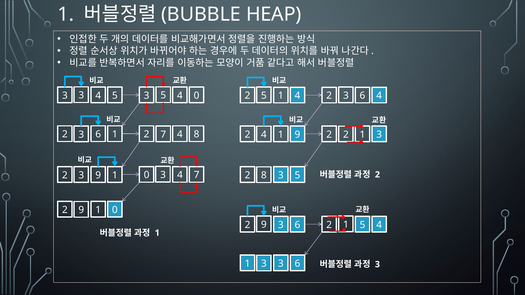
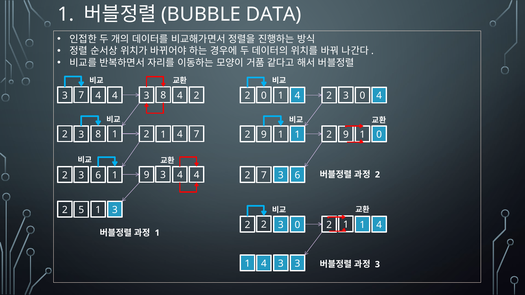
HEAP: HEAP -> DATA
3 at (81, 95): 3 -> 7
5 at (115, 96): 5 -> 4
5 at (163, 95): 5 -> 8
0 at (197, 96): 0 -> 2
2 5: 5 -> 0
4 2 3 6: 6 -> 0
6 at (98, 135): 6 -> 8
1 2 7: 7 -> 1
4 8: 8 -> 7
4 at (264, 135): 4 -> 9
9 at (297, 135): 9 -> 1
2 at (346, 135): 2 -> 9
3 at (379, 135): 3 -> 0
2 3 9: 9 -> 6
0 at (147, 175): 0 -> 9
3 4 7: 7 -> 4
2 8: 8 -> 7
5 at (297, 175): 5 -> 6
9 at (81, 210): 9 -> 5
0 at (115, 210): 0 -> 3
9 at (264, 225): 9 -> 2
6 at (297, 225): 6 -> 0
5 at (362, 225): 5 -> 1
3 at (264, 264): 3 -> 4
6 at (297, 264): 6 -> 3
